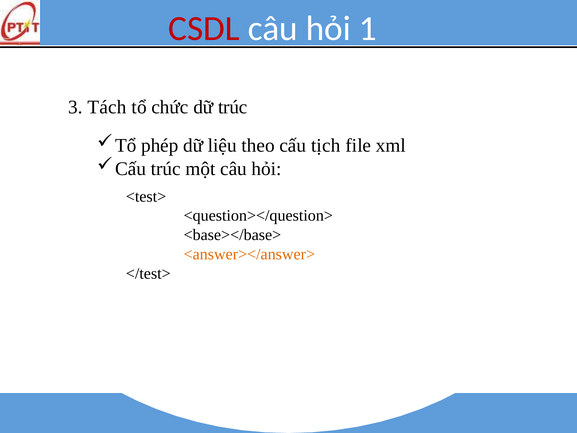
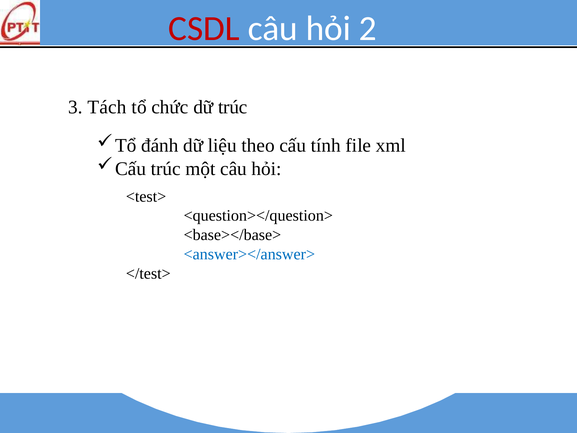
1: 1 -> 2
phép: phép -> đánh
tịch: tịch -> tính
<answer></answer> colour: orange -> blue
